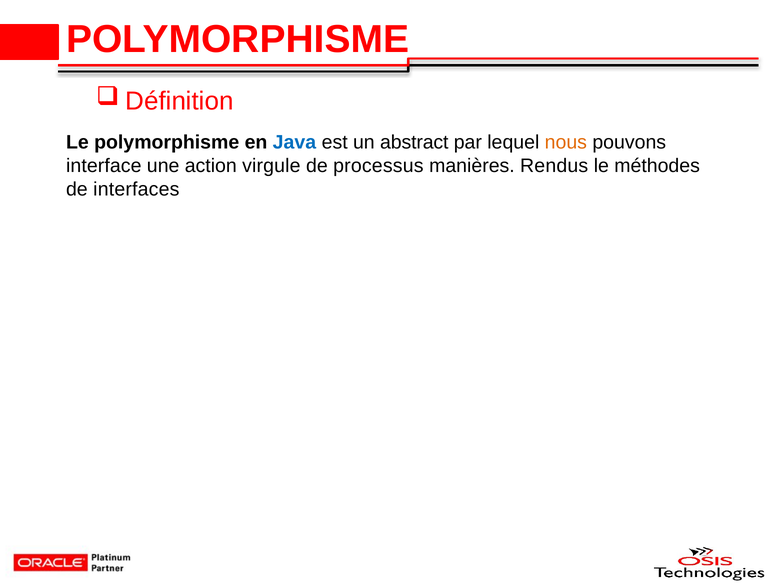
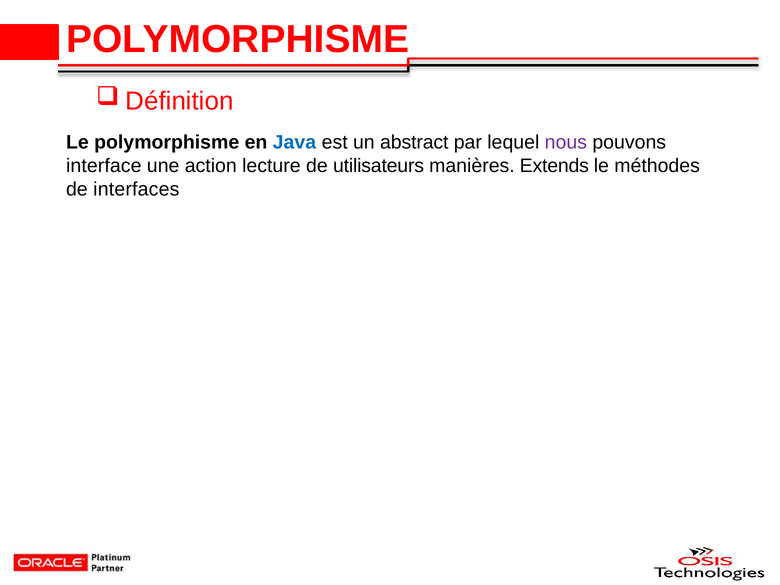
nous colour: orange -> purple
virgule: virgule -> lecture
processus: processus -> utilisateurs
Rendus: Rendus -> Extends
